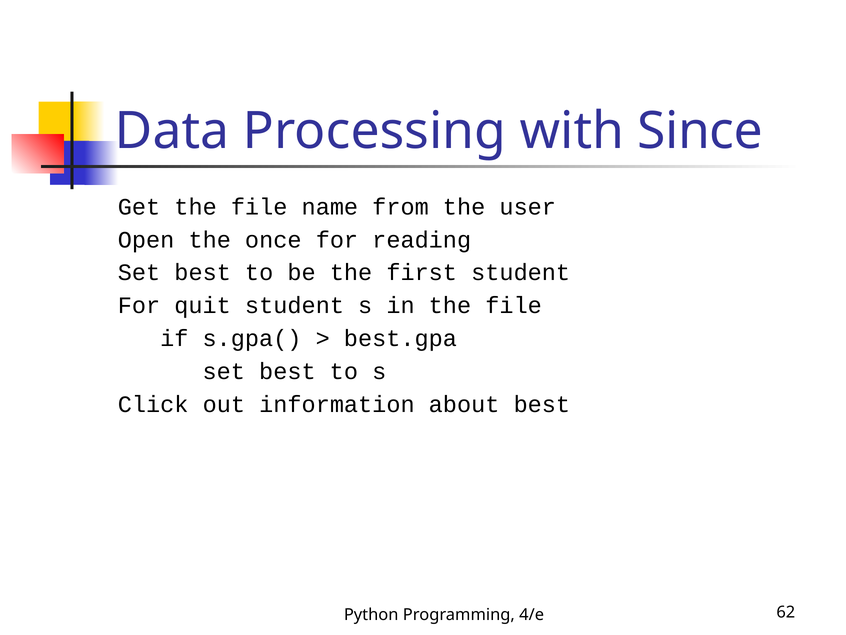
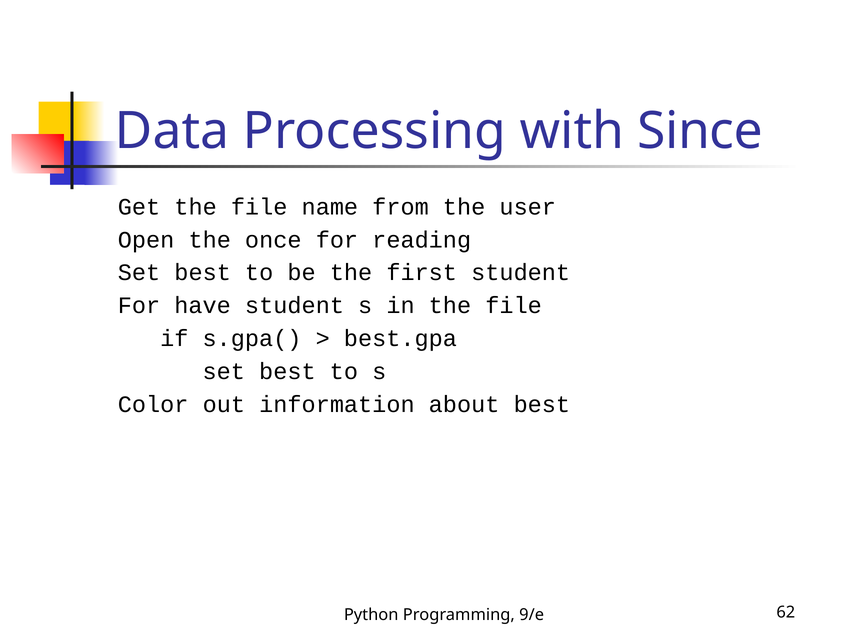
quit: quit -> have
Click: Click -> Color
4/e: 4/e -> 9/e
